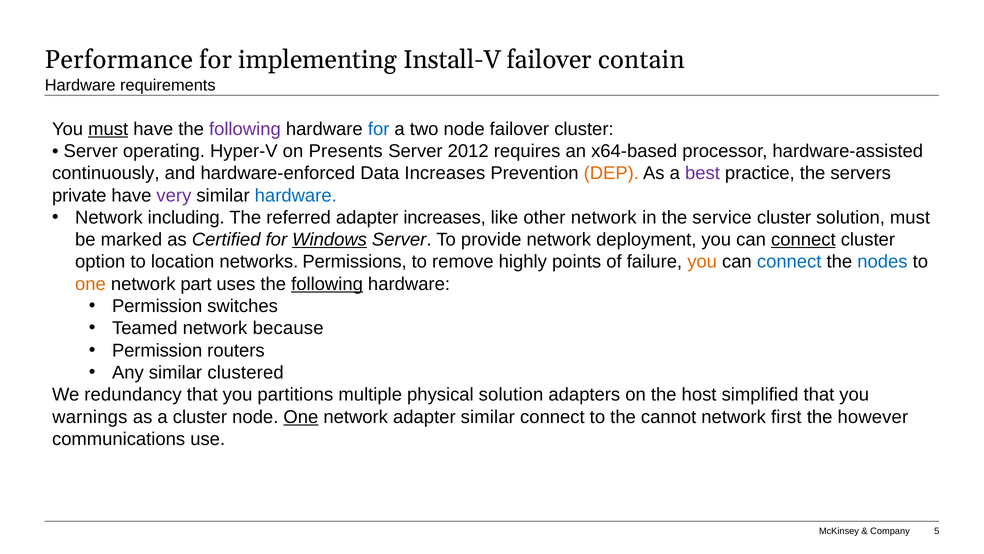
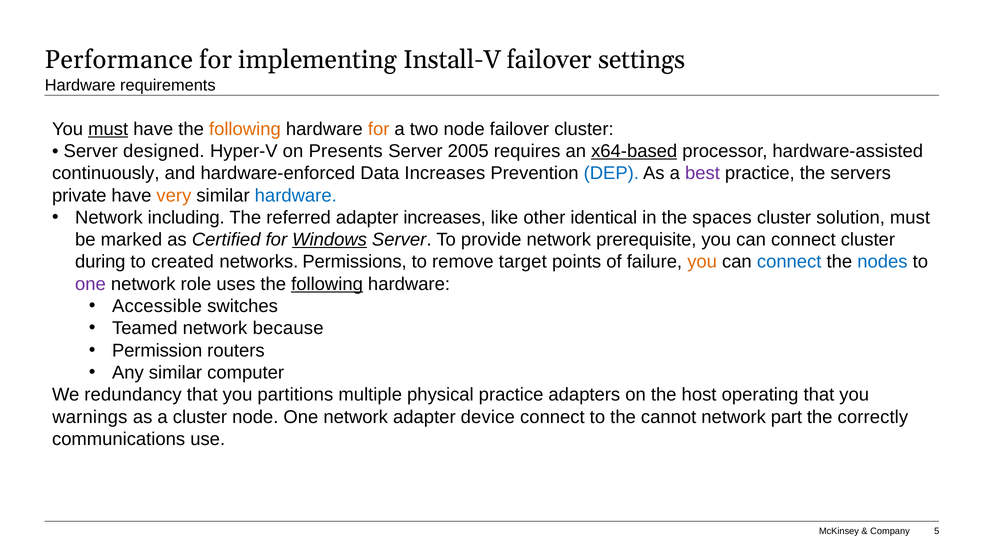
contain: contain -> settings
following at (245, 129) colour: purple -> orange
for at (379, 129) colour: blue -> orange
operating: operating -> designed
2012: 2012 -> 2005
x64-based underline: none -> present
DEP colour: orange -> blue
very colour: purple -> orange
other network: network -> identical
service: service -> spaces
deployment: deployment -> prerequisite
connect at (803, 240) underline: present -> none
option: option -> during
location: location -> created
highly: highly -> target
one at (90, 284) colour: orange -> purple
part: part -> role
Permission at (157, 306): Permission -> Accessible
clustered: clustered -> computer
physical solution: solution -> practice
simplified: simplified -> operating
One at (301, 417) underline: present -> none
adapter similar: similar -> device
first: first -> part
however: however -> correctly
